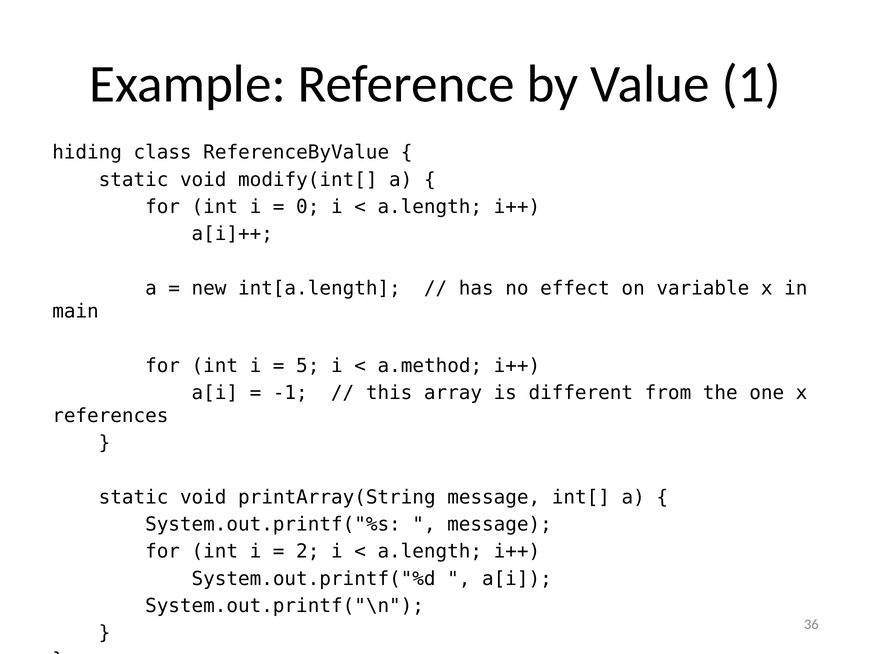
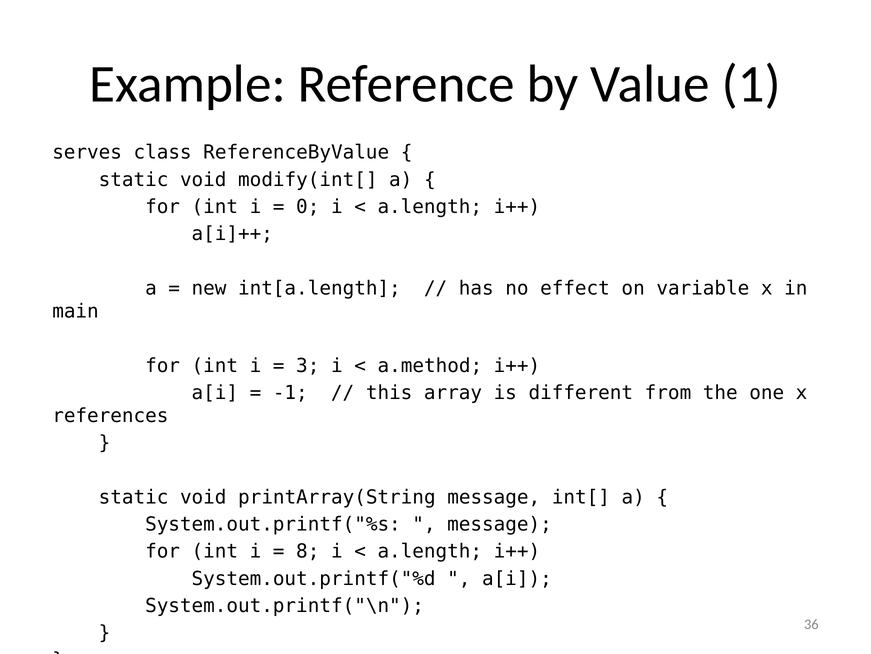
hiding: hiding -> serves
5: 5 -> 3
2: 2 -> 8
